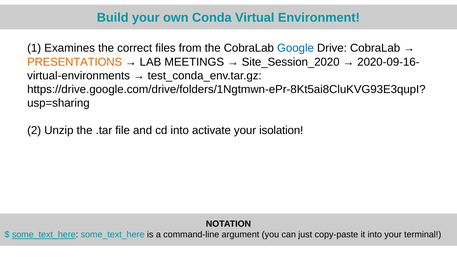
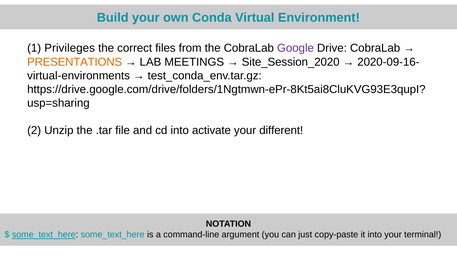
Examines: Examines -> Privileges
Google colour: blue -> purple
isolation: isolation -> different
